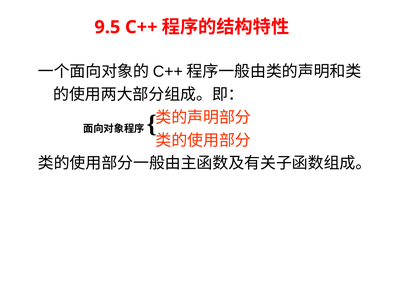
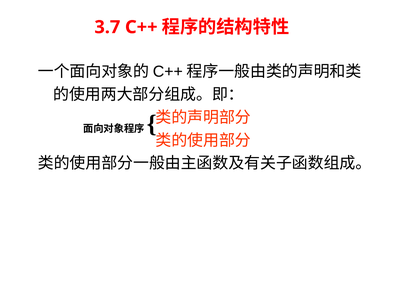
9.5: 9.5 -> 3.7
